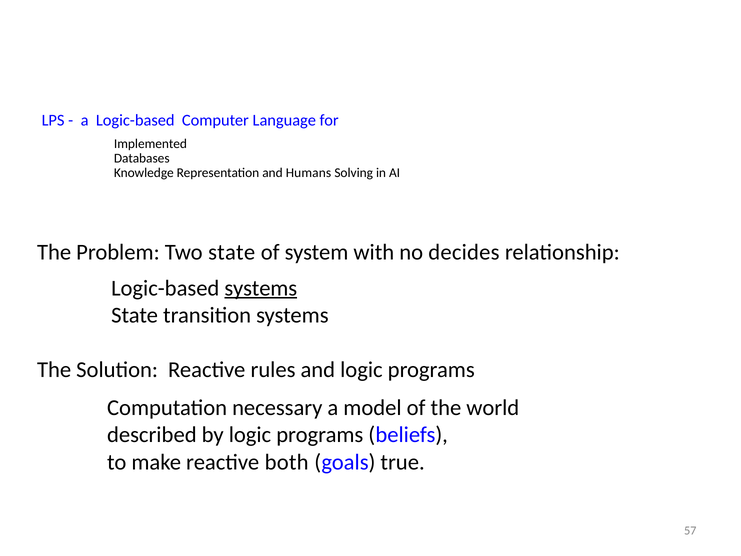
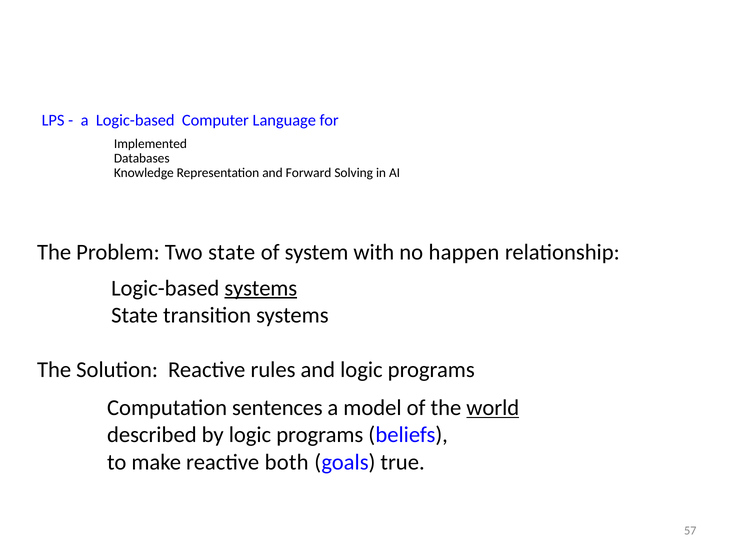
Humans: Humans -> Forward
decides: decides -> happen
necessary: necessary -> sentences
world underline: none -> present
